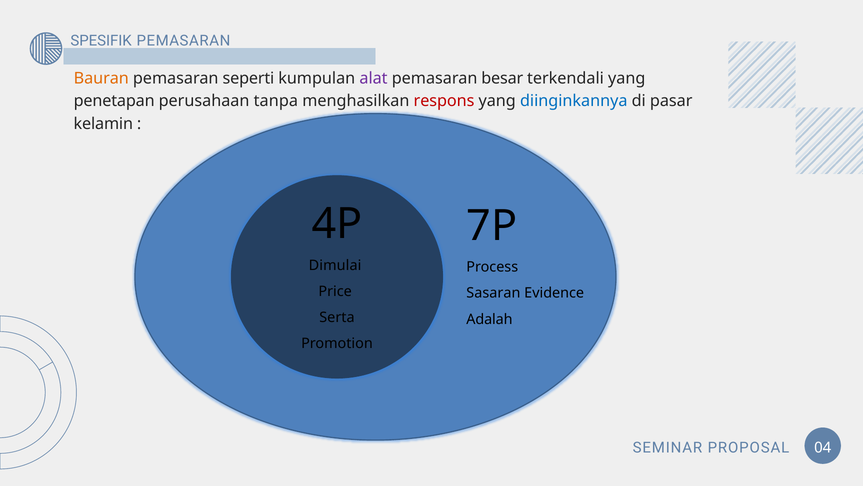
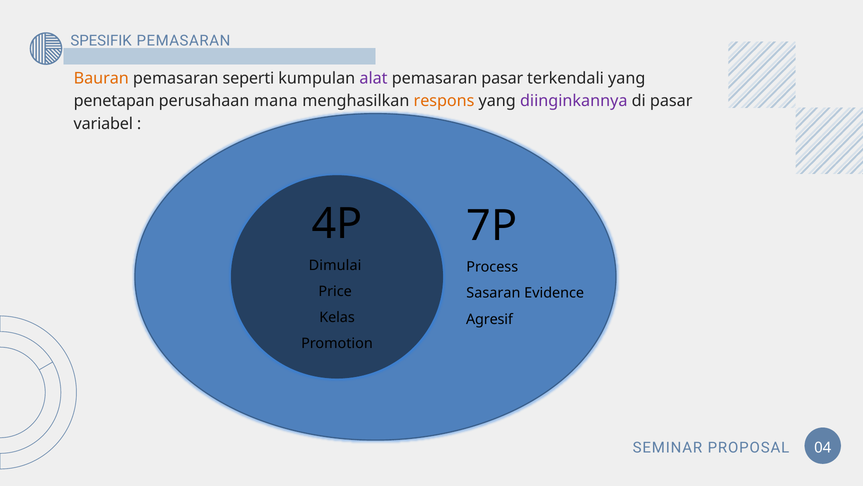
pemasaran besar: besar -> pasar
tanpa: tanpa -> mana
respons colour: red -> orange
diinginkannya colour: blue -> purple
kelamin: kelamin -> variabel
Serta: Serta -> Kelas
Adalah: Adalah -> Agresif
